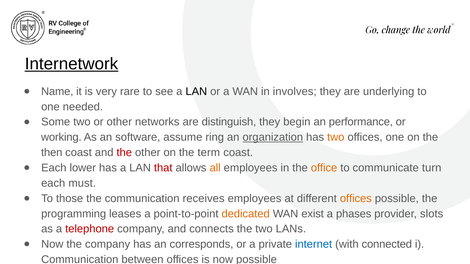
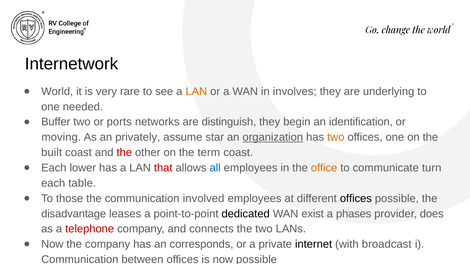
Internetwork underline: present -> none
Name: Name -> World
LAN at (196, 92) colour: black -> orange
Some: Some -> Buffer
or other: other -> ports
performance: performance -> identification
working: working -> moving
software: software -> privately
ring: ring -> star
then: then -> built
all colour: orange -> blue
must: must -> table
receives: receives -> involved
offices at (356, 199) colour: orange -> black
programming: programming -> disadvantage
dedicated colour: orange -> black
slots: slots -> does
internet colour: blue -> black
connected: connected -> broadcast
